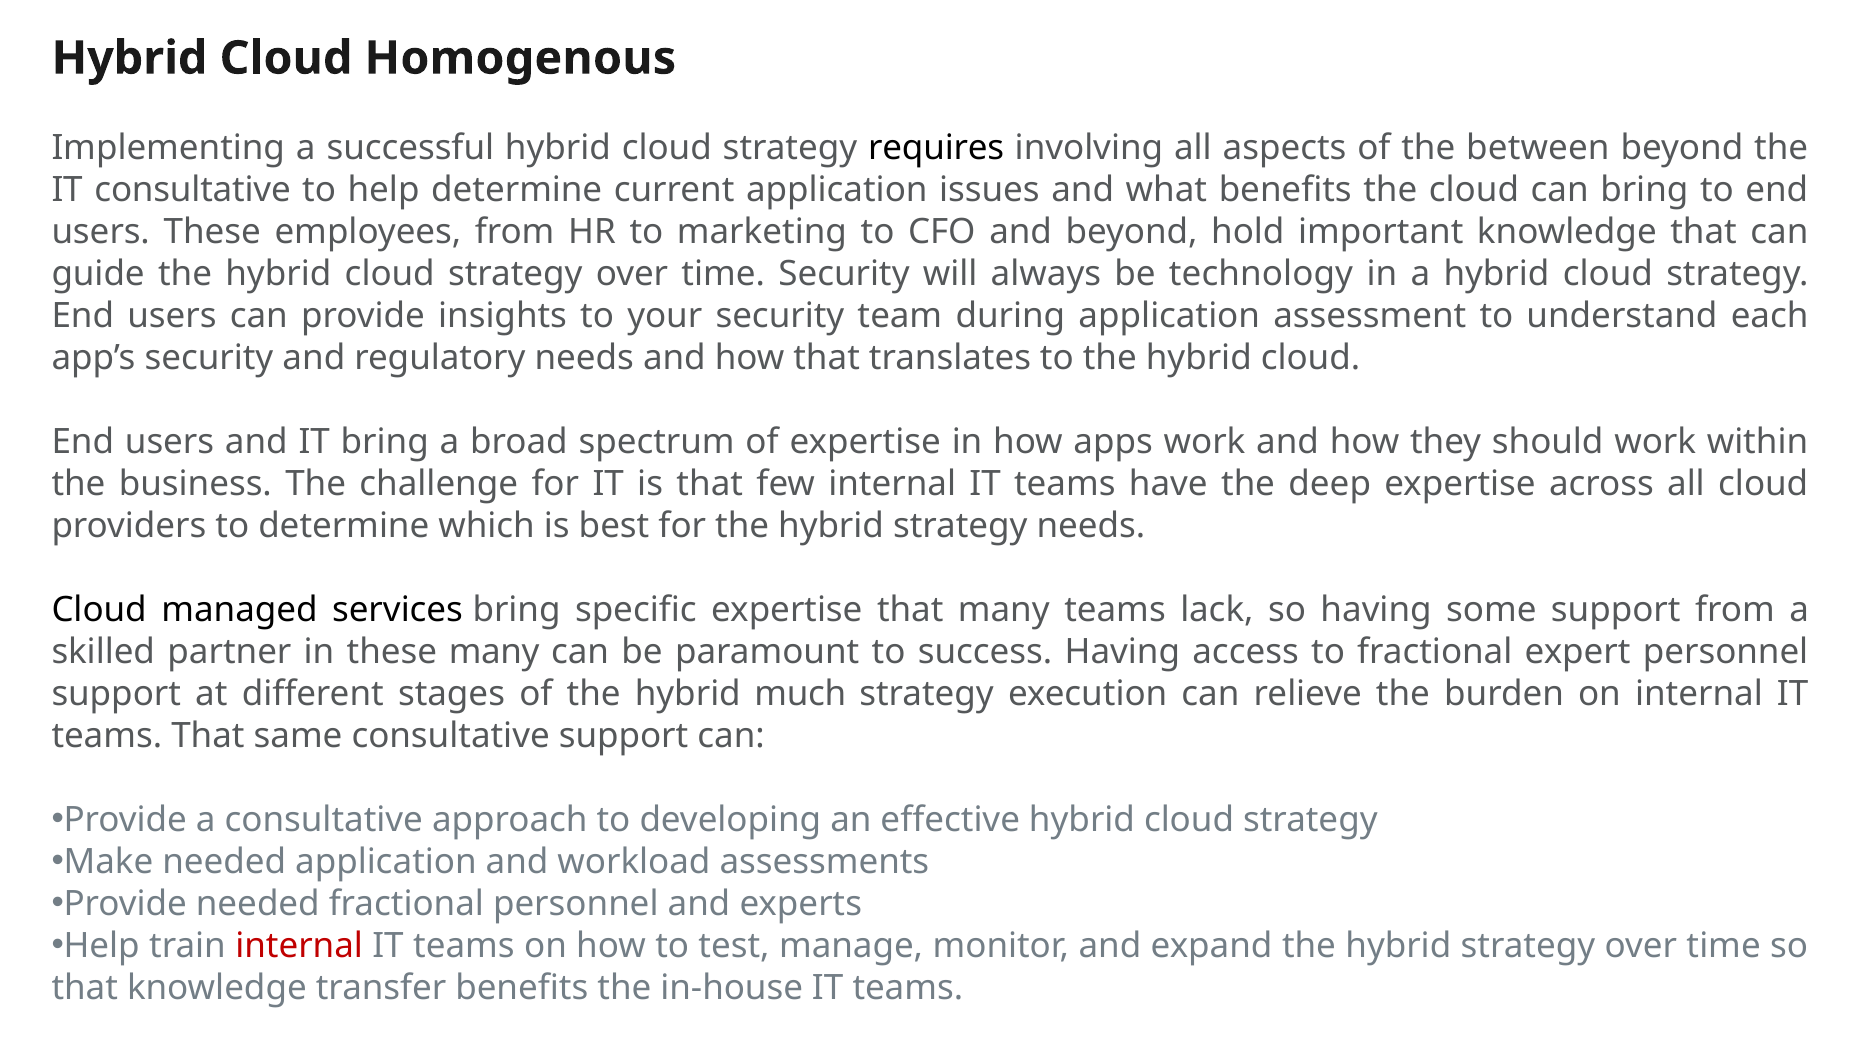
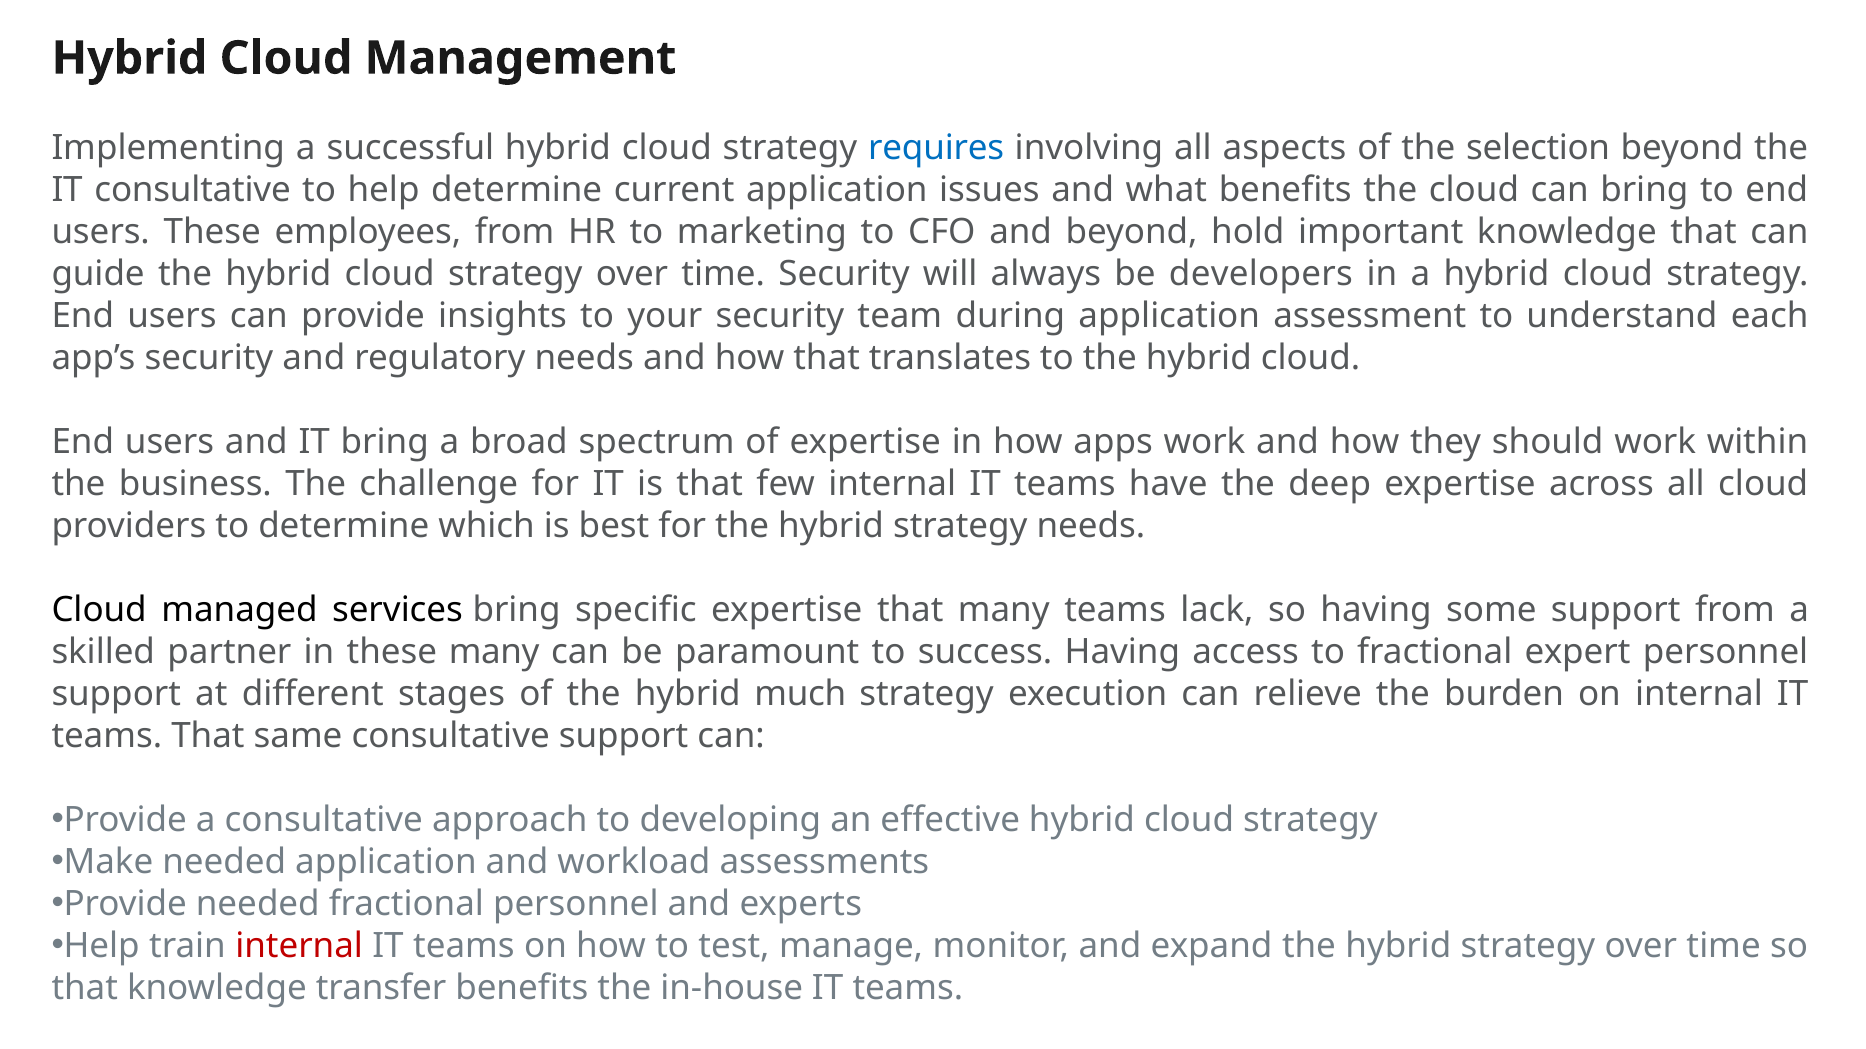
Homogenous: Homogenous -> Management
requires colour: black -> blue
between: between -> selection
technology: technology -> developers
